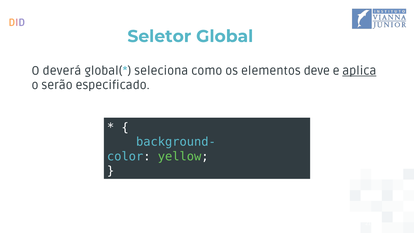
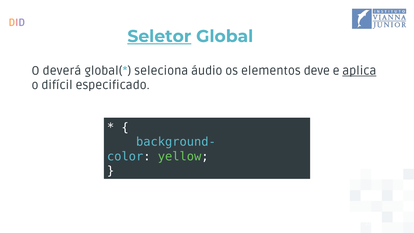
Seletor underline: none -> present
como: como -> áudio
serão: serão -> difícil
